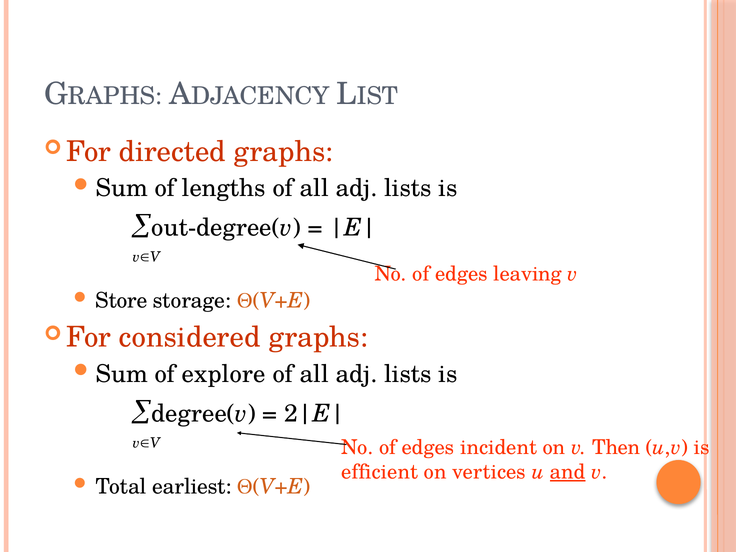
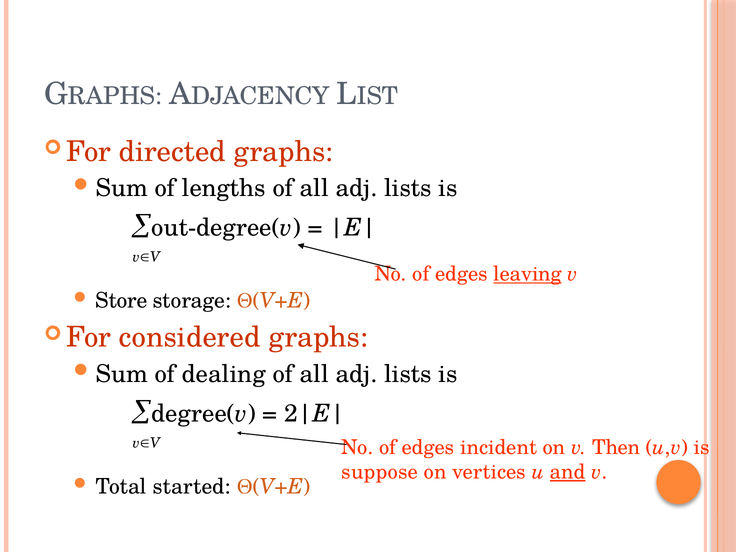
leaving underline: none -> present
explore: explore -> dealing
efficient: efficient -> suppose
earliest: earliest -> started
